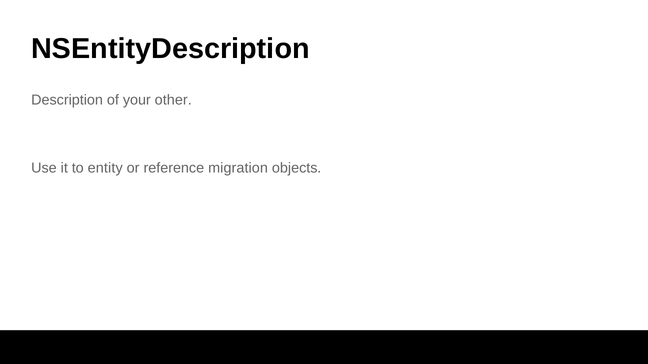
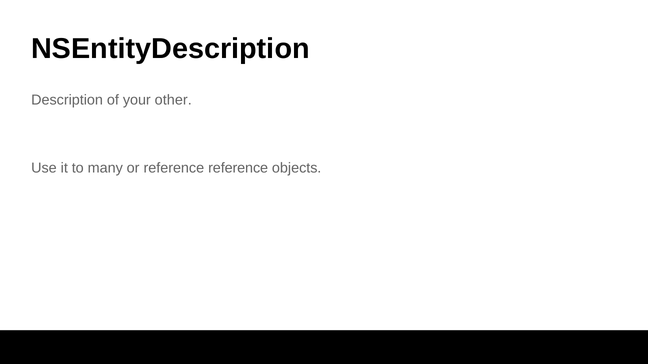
entity: entity -> many
reference migration: migration -> reference
